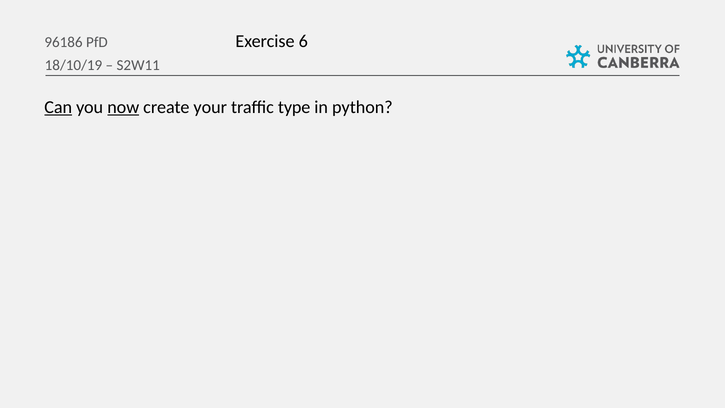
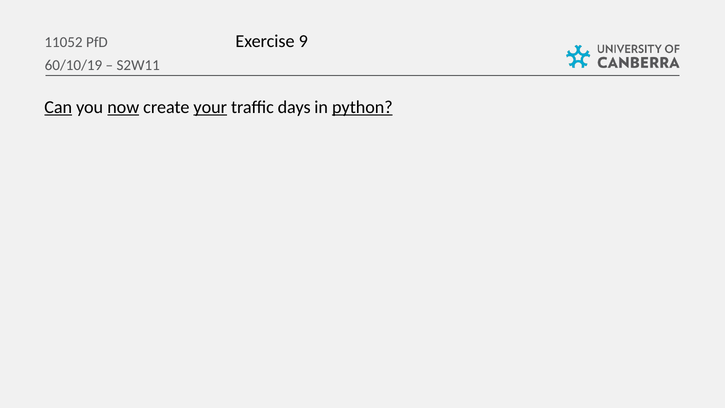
6: 6 -> 9
96186: 96186 -> 11052
18/10/19: 18/10/19 -> 60/10/19
your underline: none -> present
type: type -> days
python underline: none -> present
